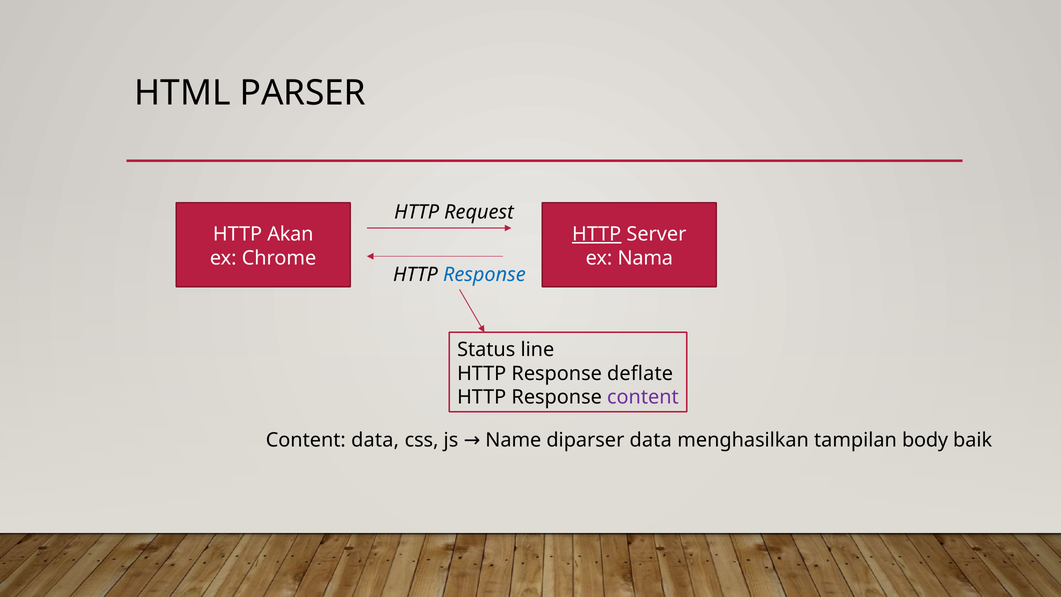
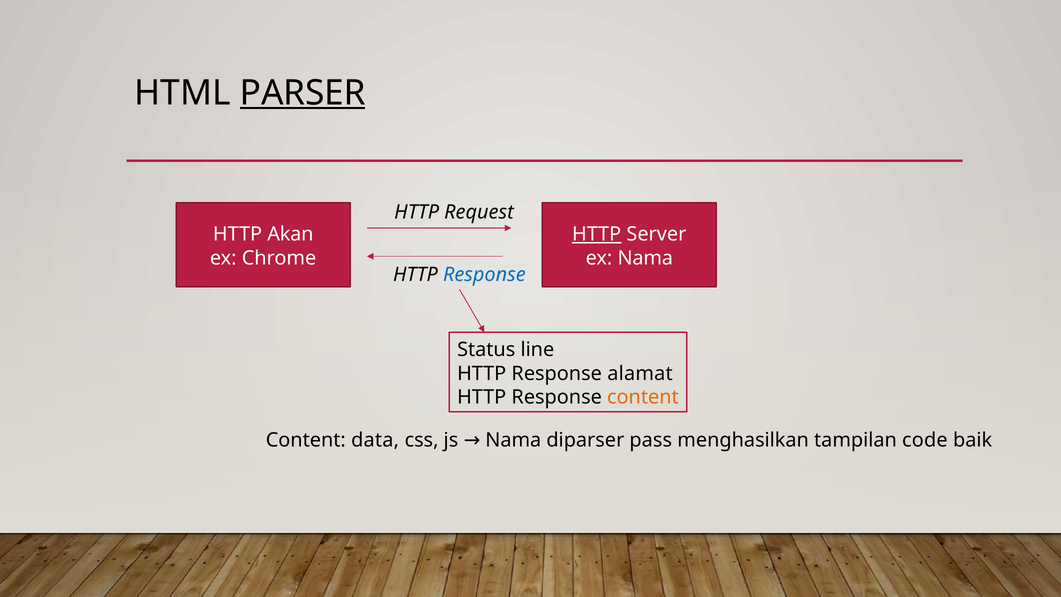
PARSER underline: none -> present
deflate: deflate -> alamat
content at (643, 397) colour: purple -> orange
js Name: Name -> Nama
diparser data: data -> pass
body: body -> code
